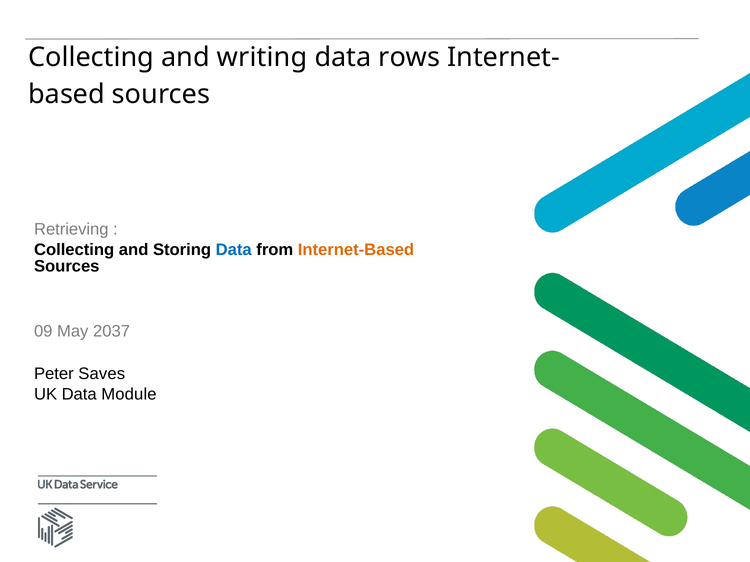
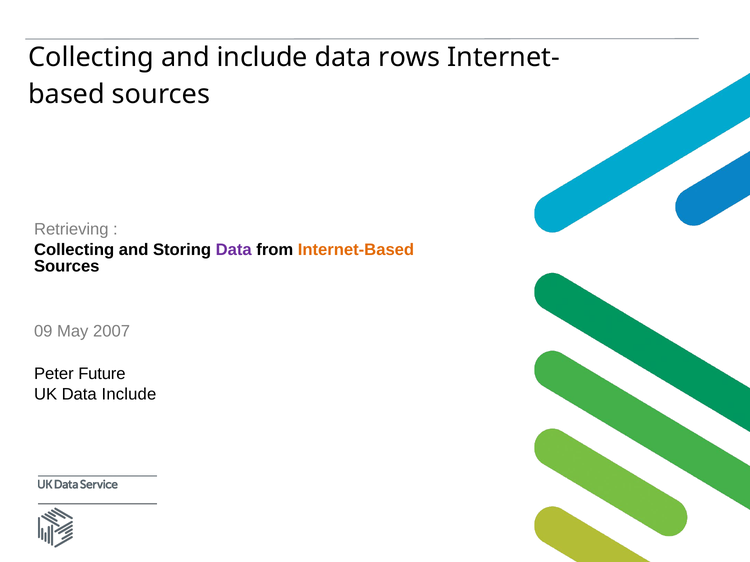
and writing: writing -> include
Data at (234, 250) colour: blue -> purple
2037: 2037 -> 2007
Saves: Saves -> Future
Data Module: Module -> Include
